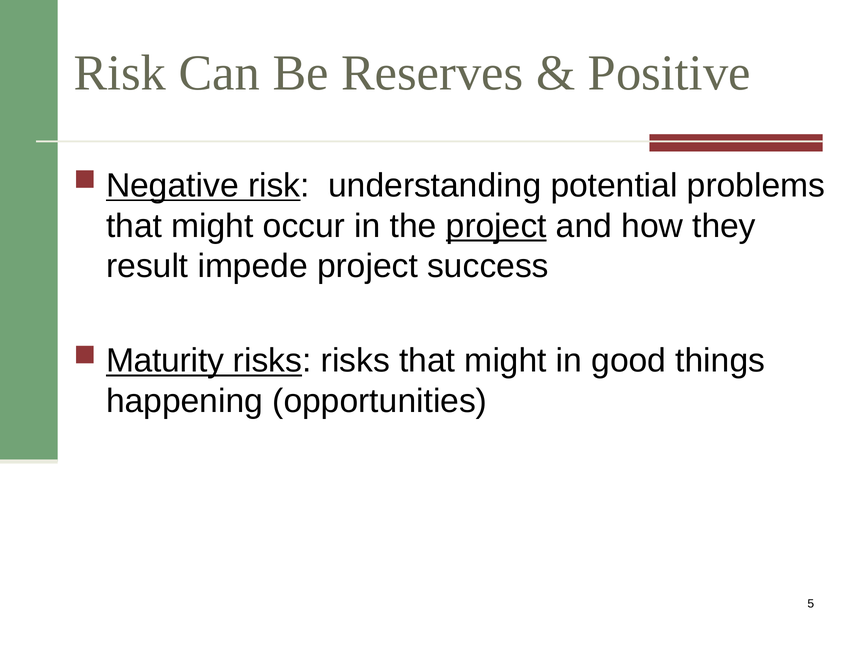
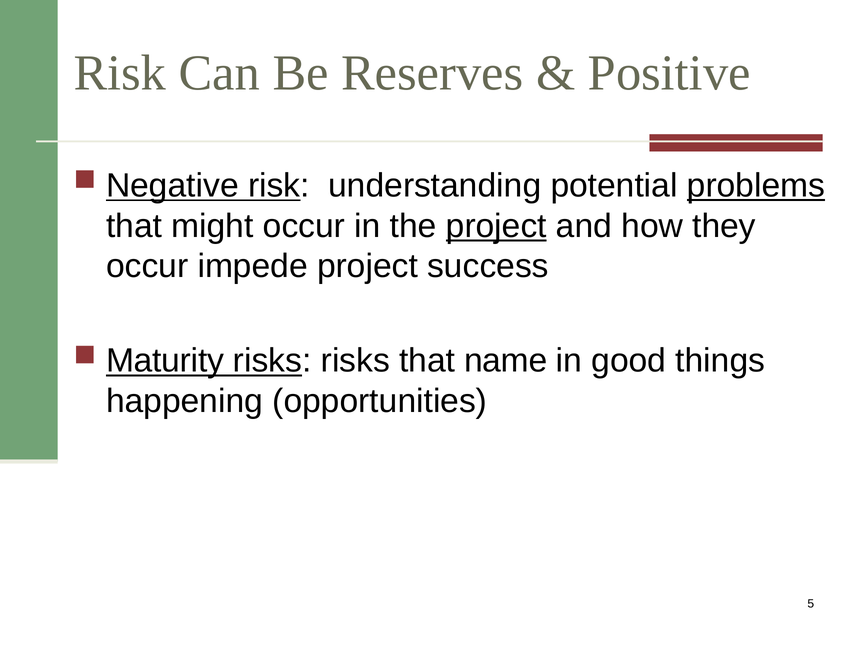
problems underline: none -> present
result at (147, 267): result -> occur
risks that might: might -> name
